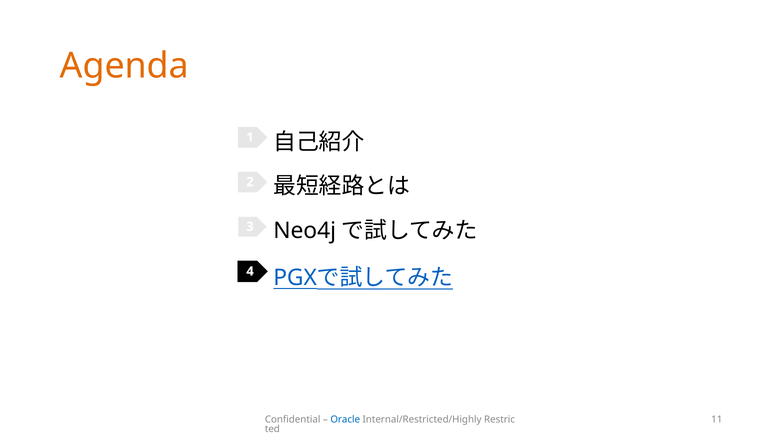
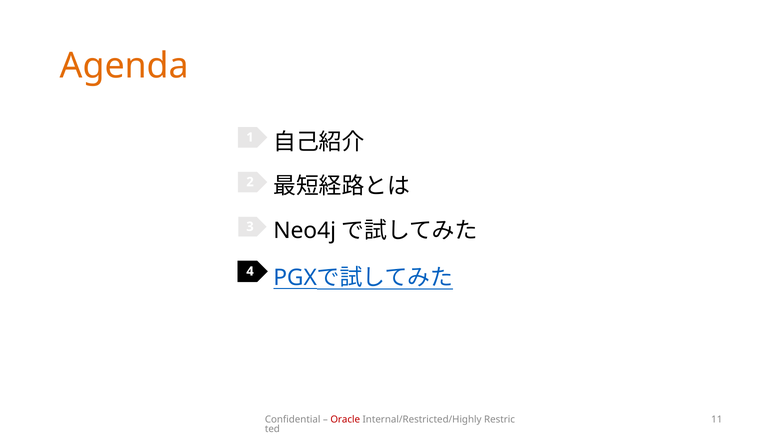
Oracle colour: blue -> red
